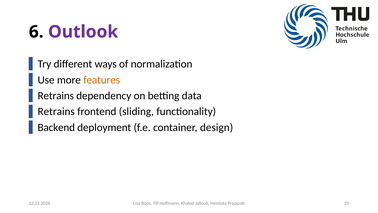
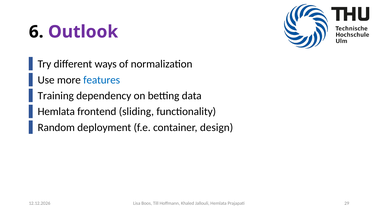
features colour: orange -> blue
Retrains at (56, 96): Retrains -> Training
Retrains at (56, 111): Retrains -> Hemlata
Backend: Backend -> Random
